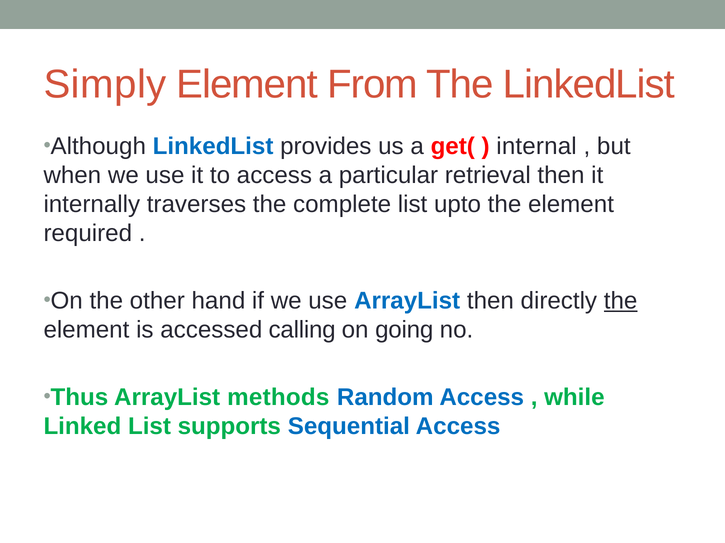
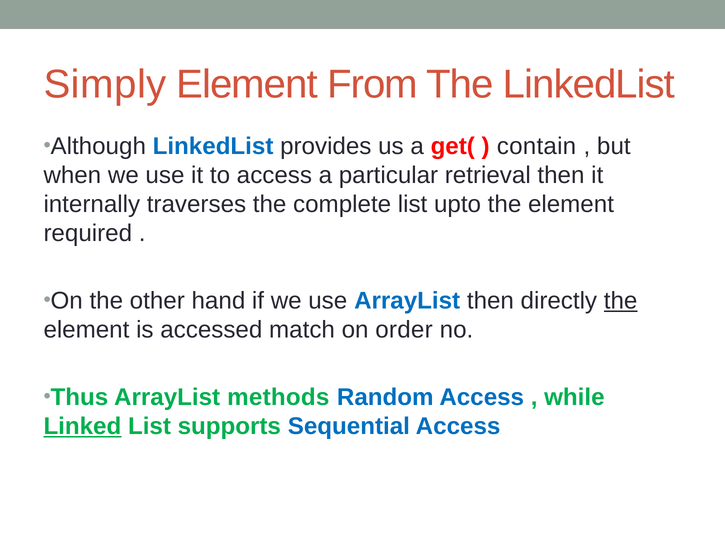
internal: internal -> contain
calling: calling -> match
going: going -> order
Linked underline: none -> present
